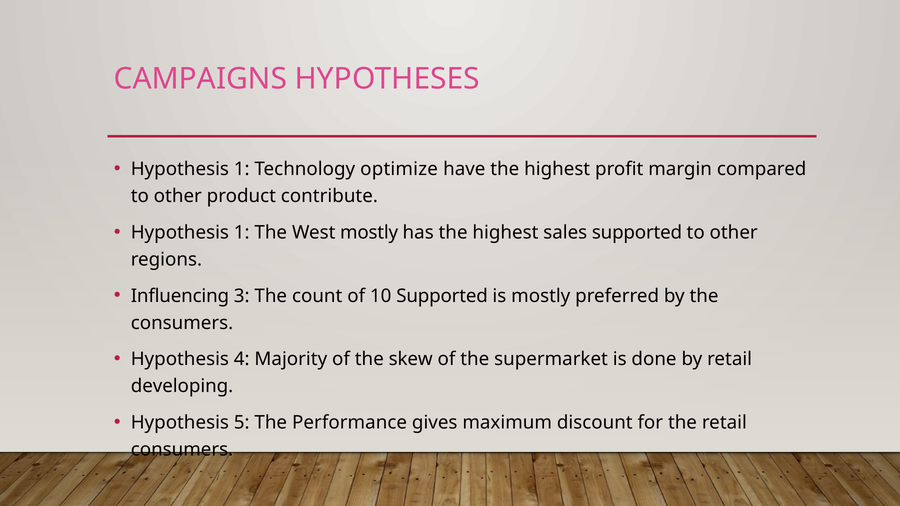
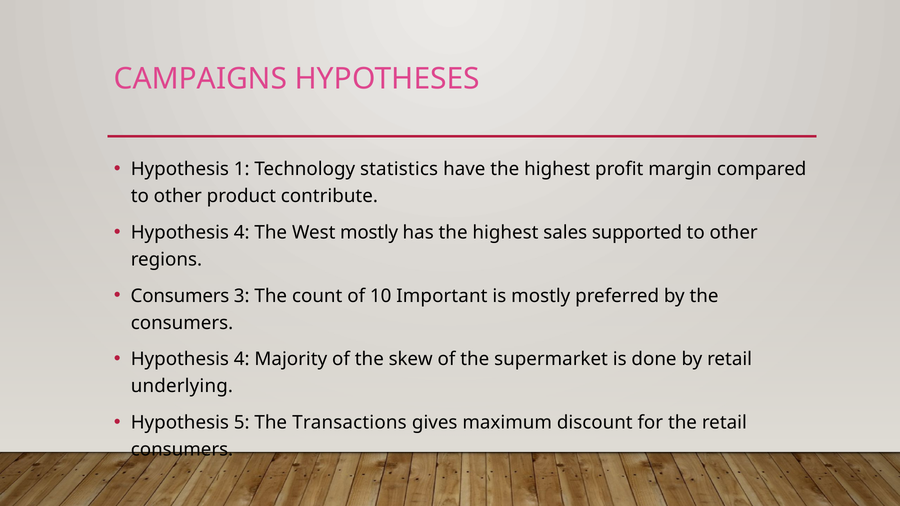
optimize: optimize -> statistics
1 at (242, 233): 1 -> 4
Influencing at (180, 296): Influencing -> Consumers
10 Supported: Supported -> Important
developing: developing -> underlying
Performance: Performance -> Transactions
